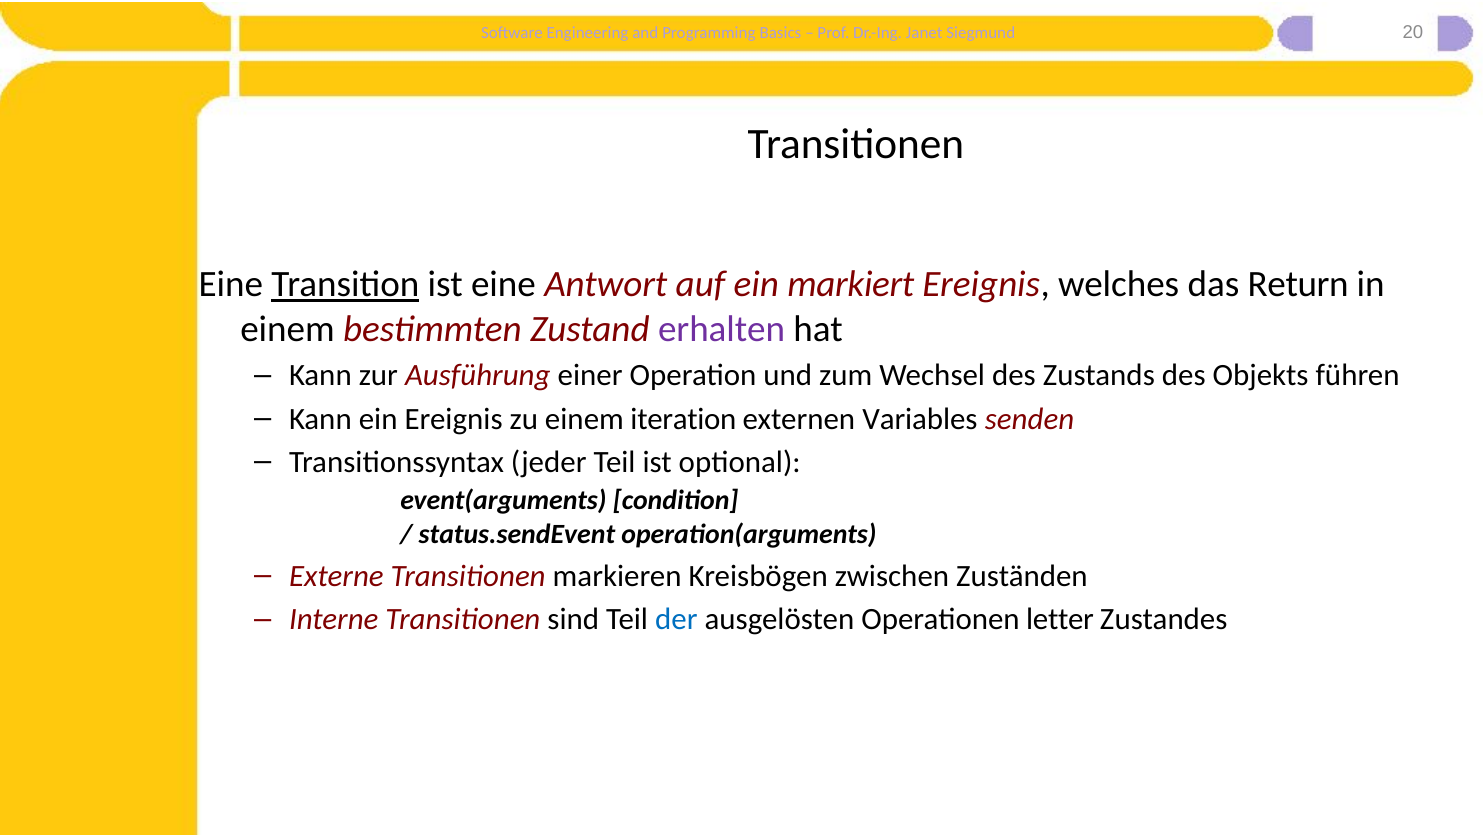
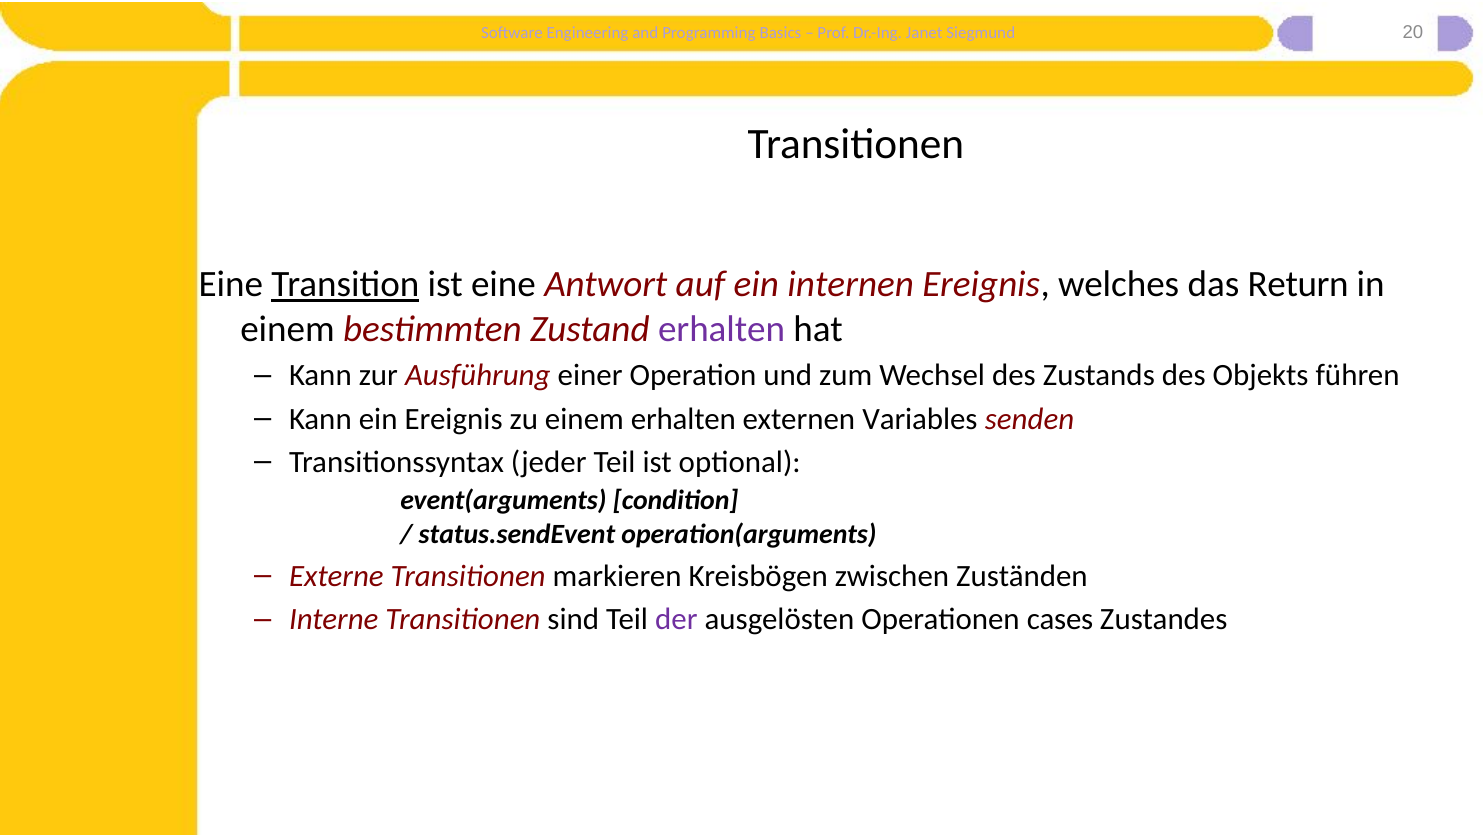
markiert: markiert -> internen
einem iteration: iteration -> erhalten
der colour: blue -> purple
letter: letter -> cases
